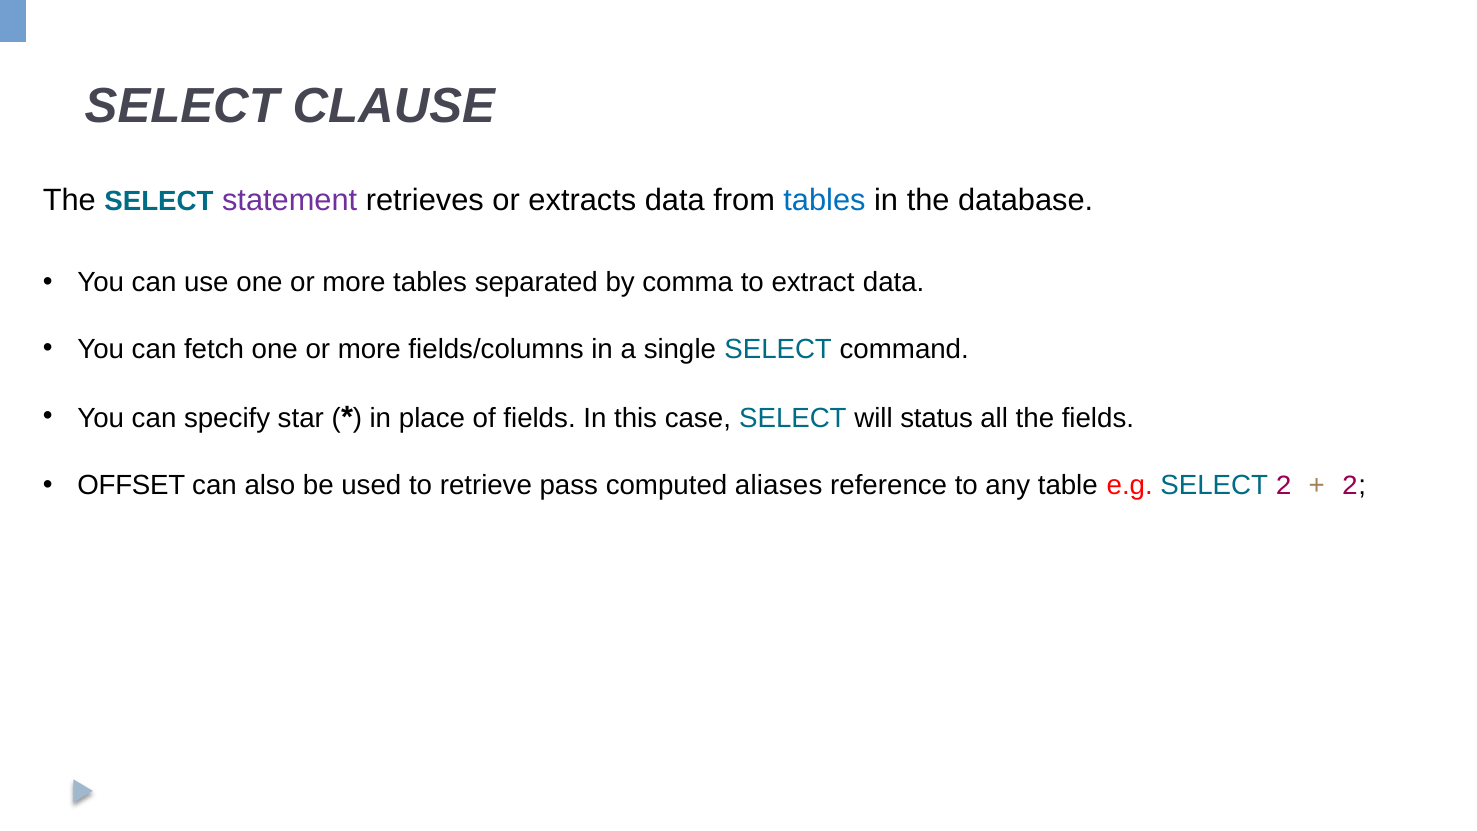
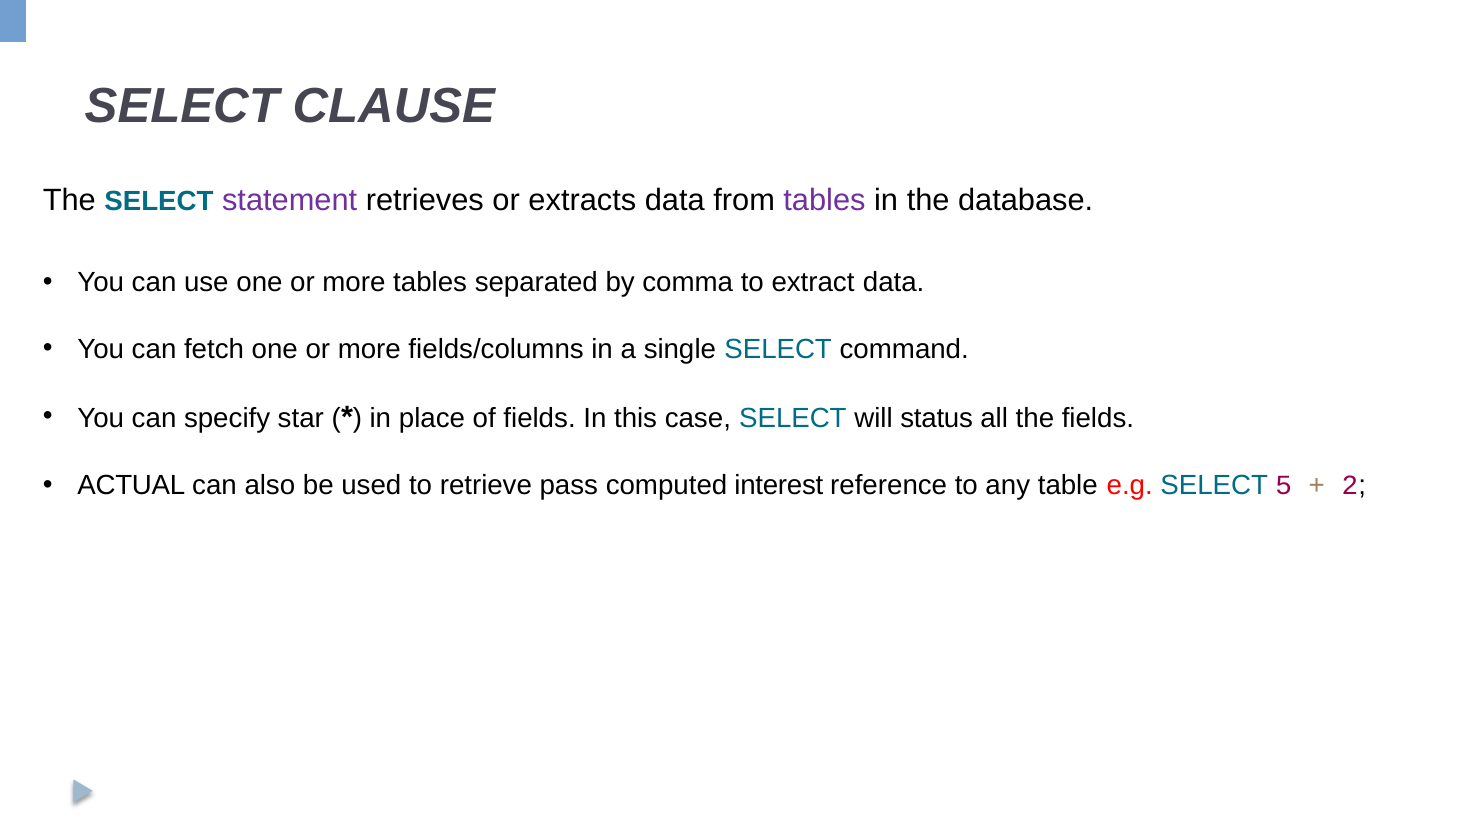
tables at (824, 201) colour: blue -> purple
OFFSET: OFFSET -> ACTUAL
aliases: aliases -> interest
SELECT 2: 2 -> 5
